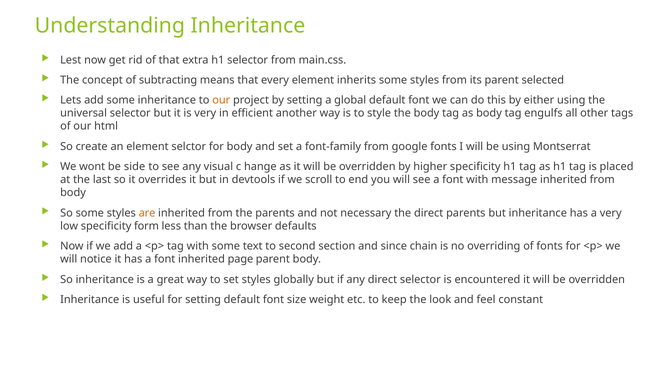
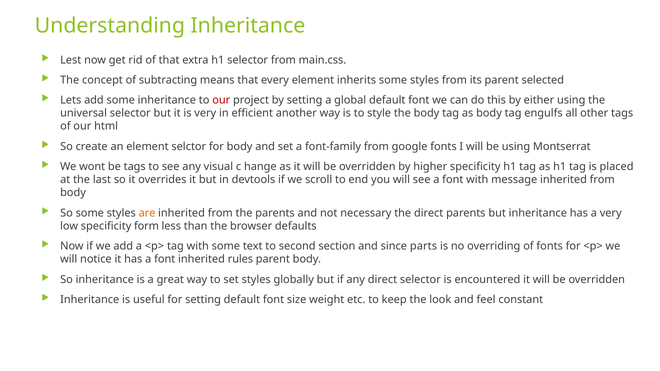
our at (221, 100) colour: orange -> red
be side: side -> tags
chain: chain -> parts
page: page -> rules
